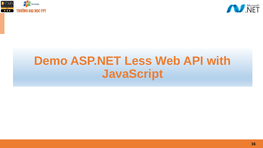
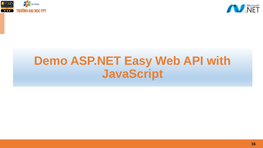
Less: Less -> Easy
